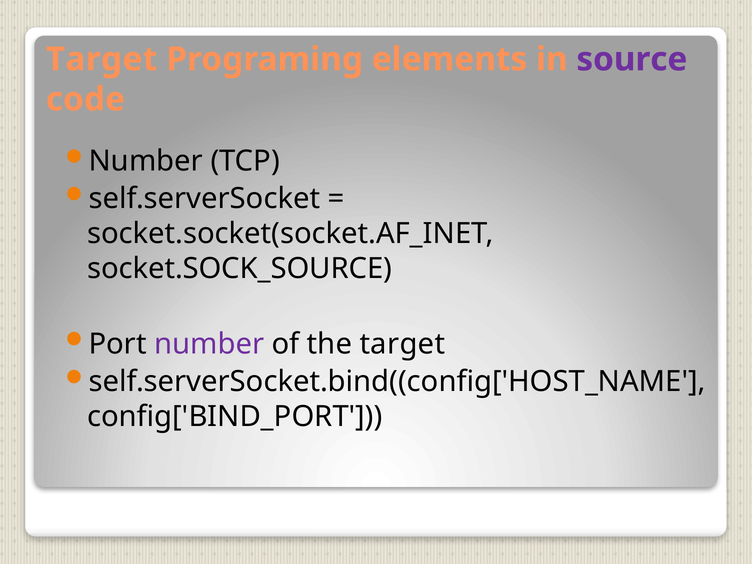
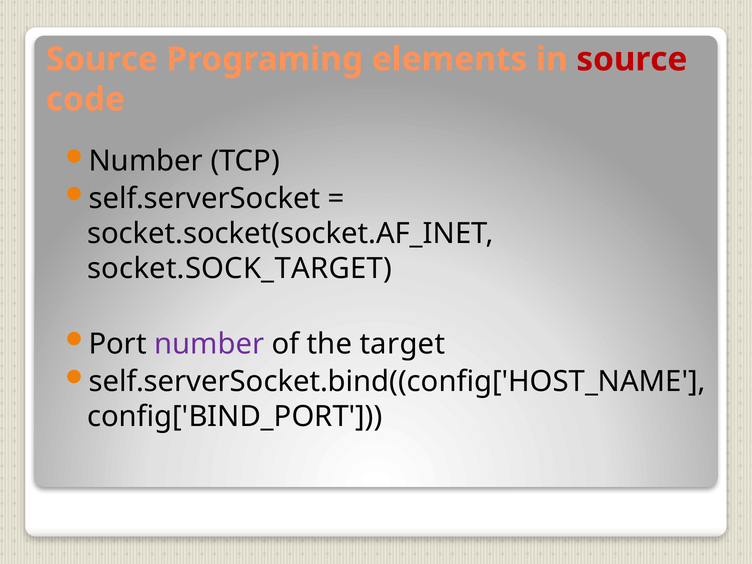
Target at (102, 59): Target -> Source
source at (632, 59) colour: purple -> red
socket.SOCK_SOURCE: socket.SOCK_SOURCE -> socket.SOCK_TARGET
